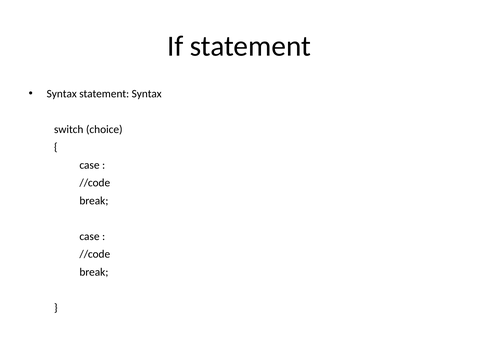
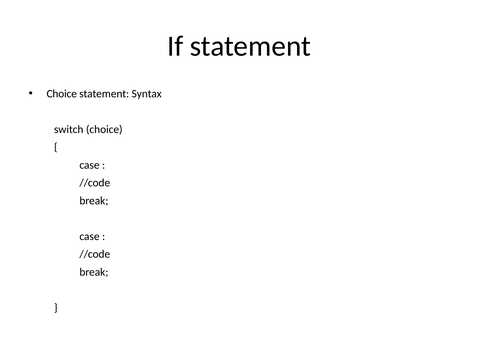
Syntax at (62, 94): Syntax -> Choice
